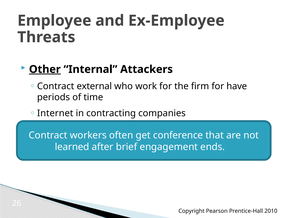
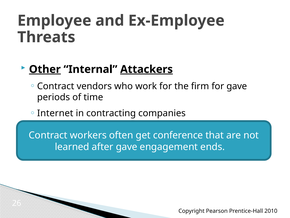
Attackers underline: none -> present
external: external -> vendors
for have: have -> gave
after brief: brief -> gave
